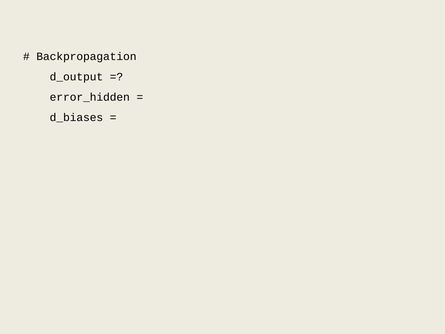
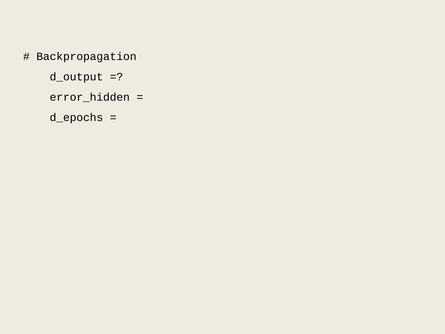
d_biases: d_biases -> d_epochs
